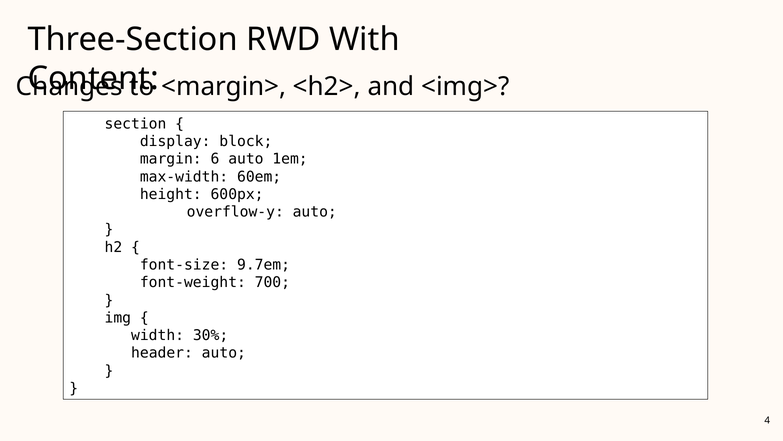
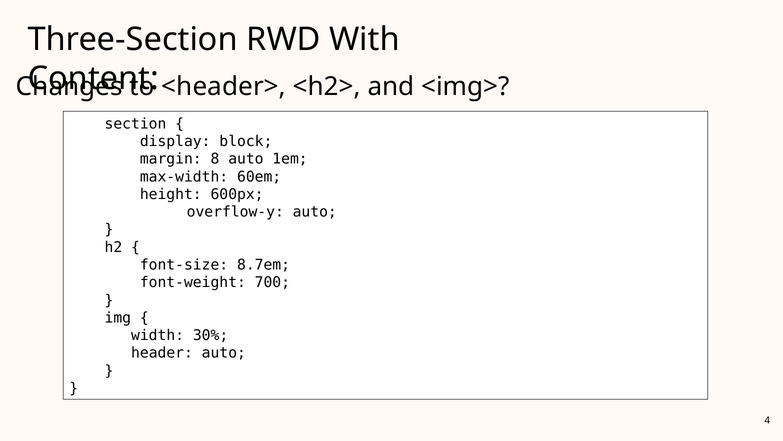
<margin>: <margin> -> <header>
6: 6 -> 8
9.7em: 9.7em -> 8.7em
